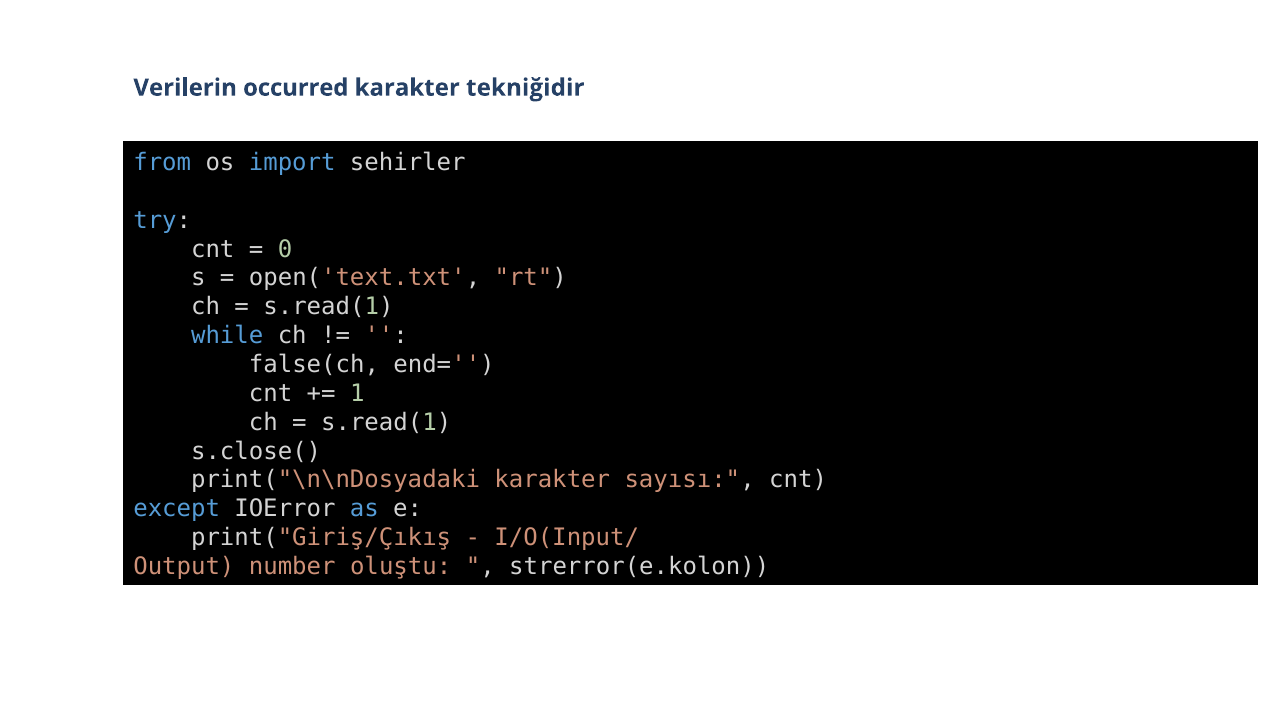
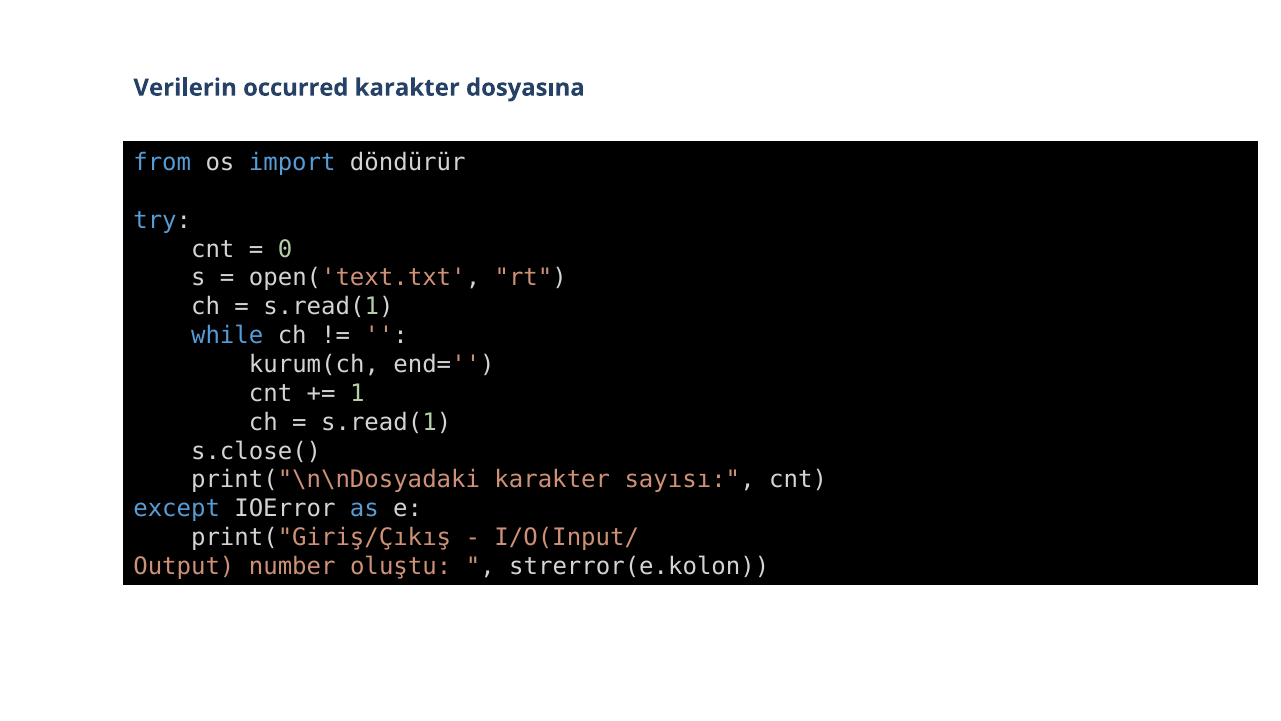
tekniğidir: tekniğidir -> dosyasına
sehirler: sehirler -> döndürür
false(ch: false(ch -> kurum(ch
